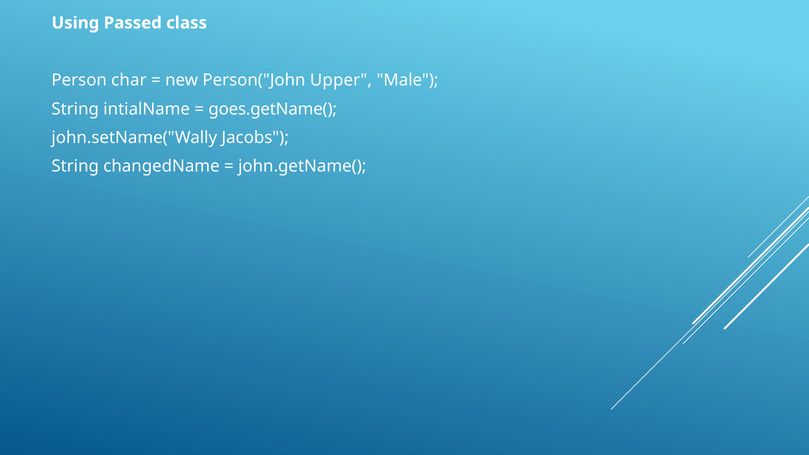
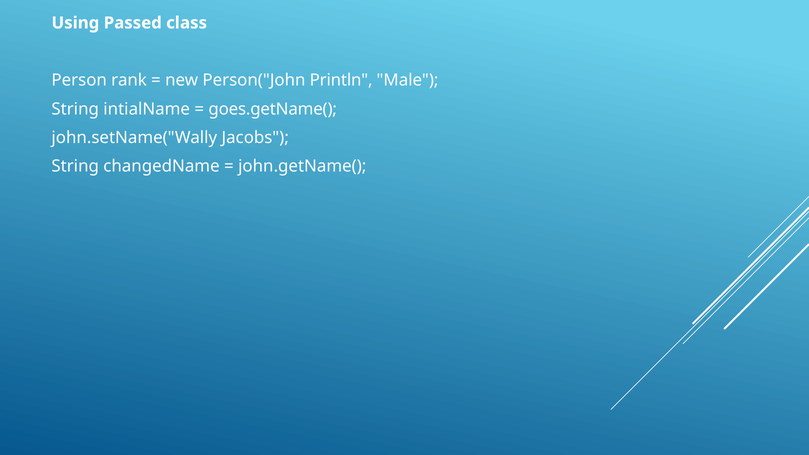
char: char -> rank
Upper: Upper -> Println
